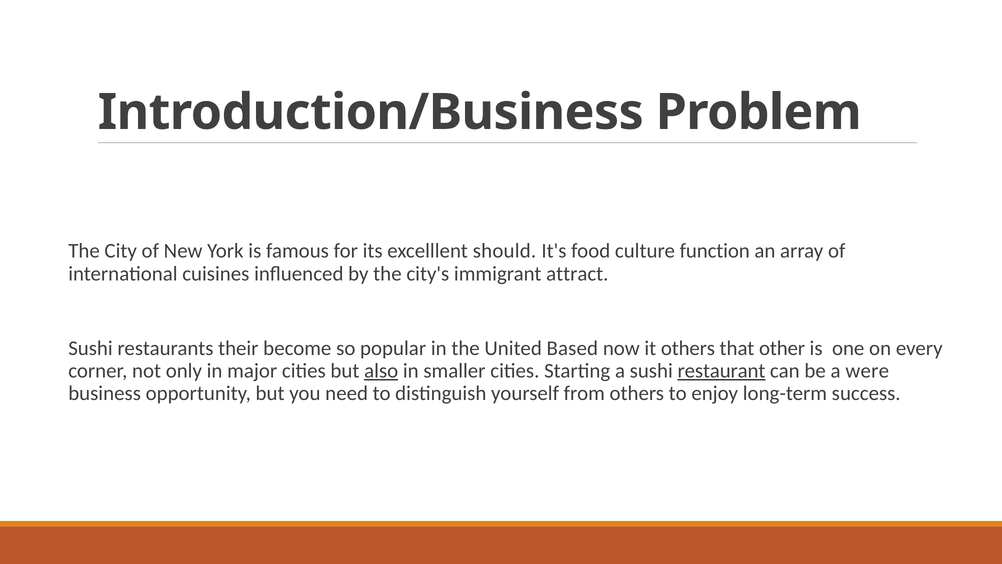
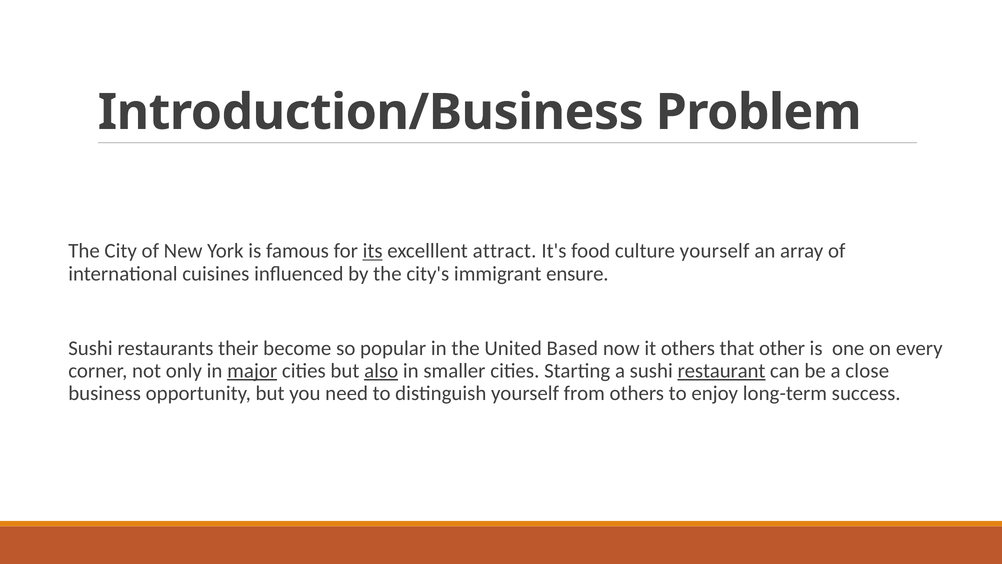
its underline: none -> present
should: should -> attract
culture function: function -> yourself
attract: attract -> ensure
major underline: none -> present
were: were -> close
